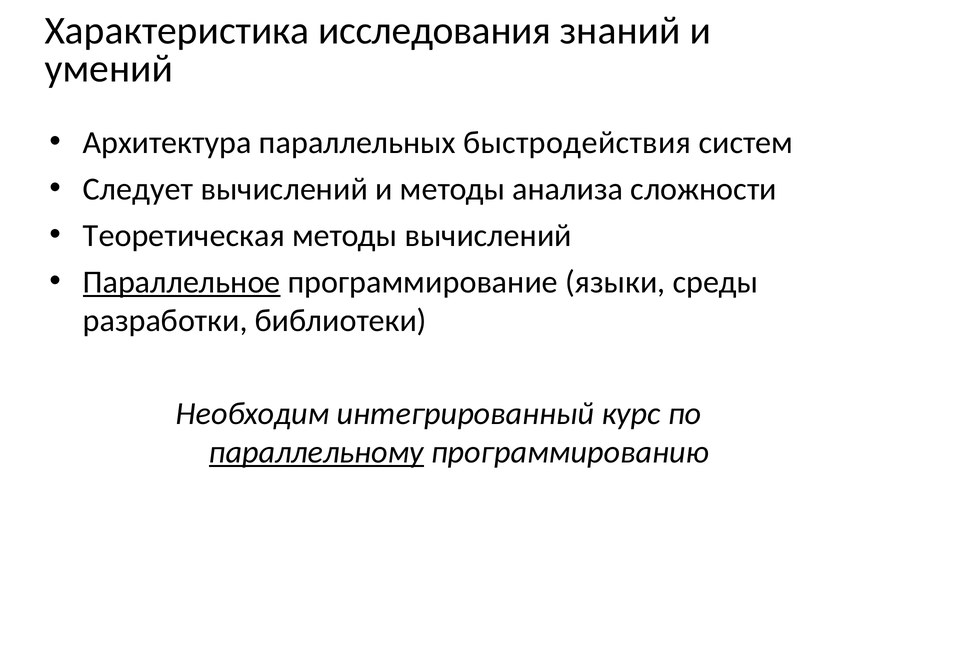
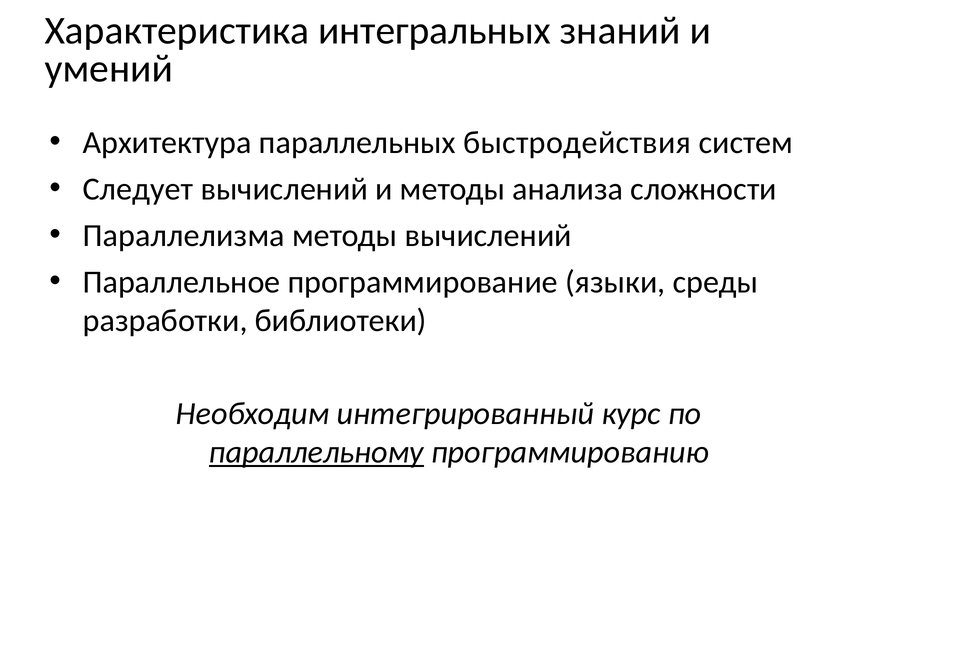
исследования: исследования -> интегральных
Теоретическая: Теоретическая -> Параллелизма
Параллельное underline: present -> none
